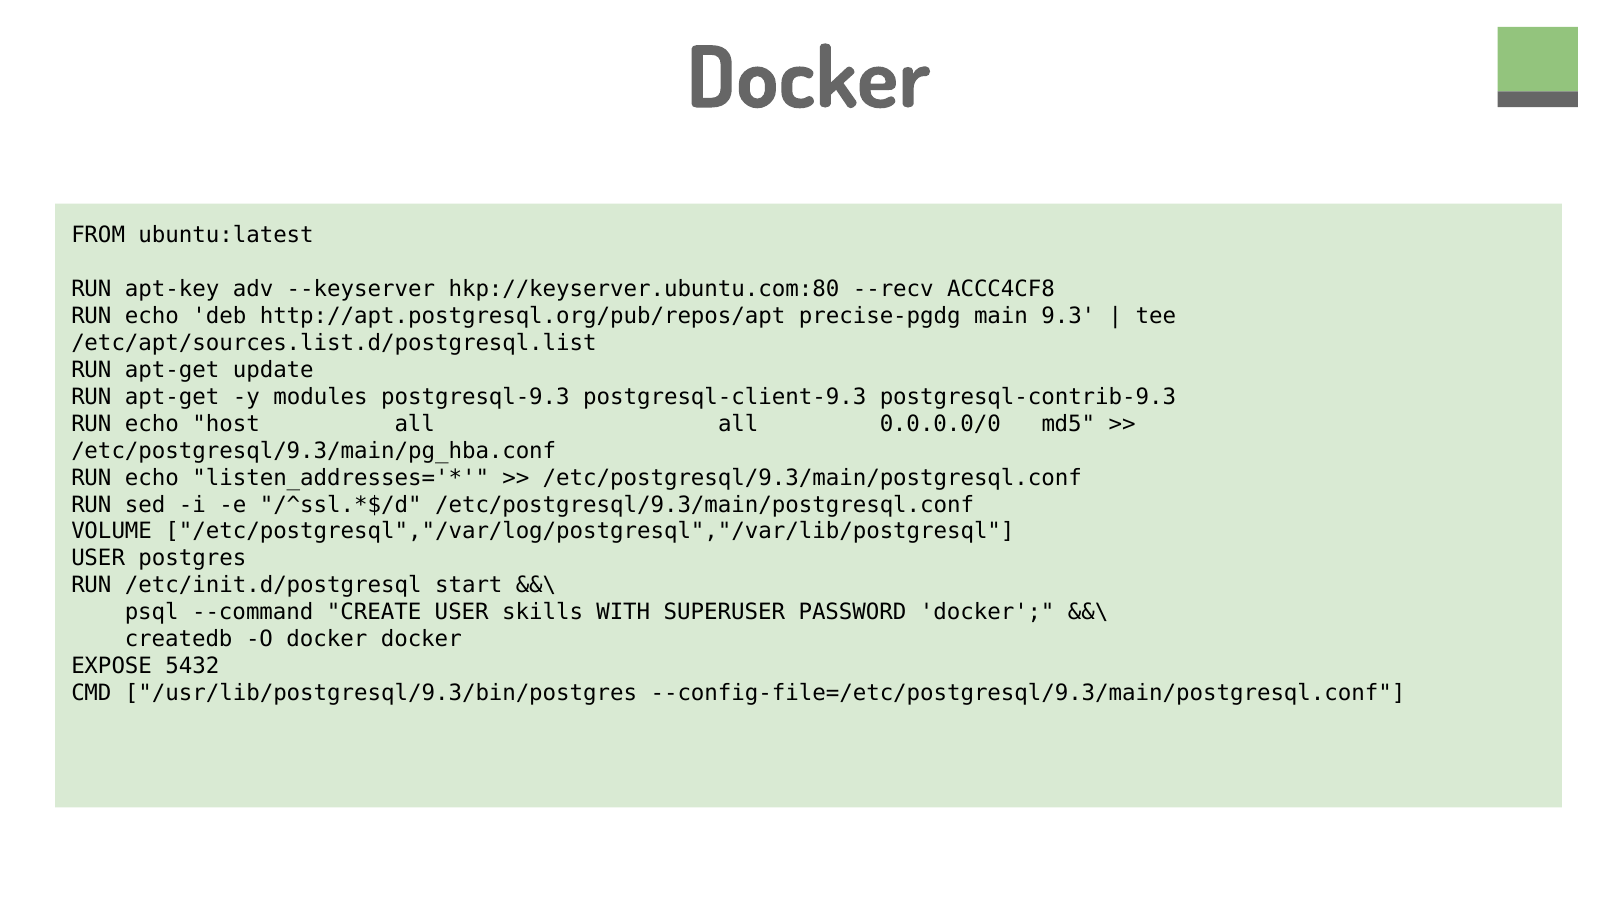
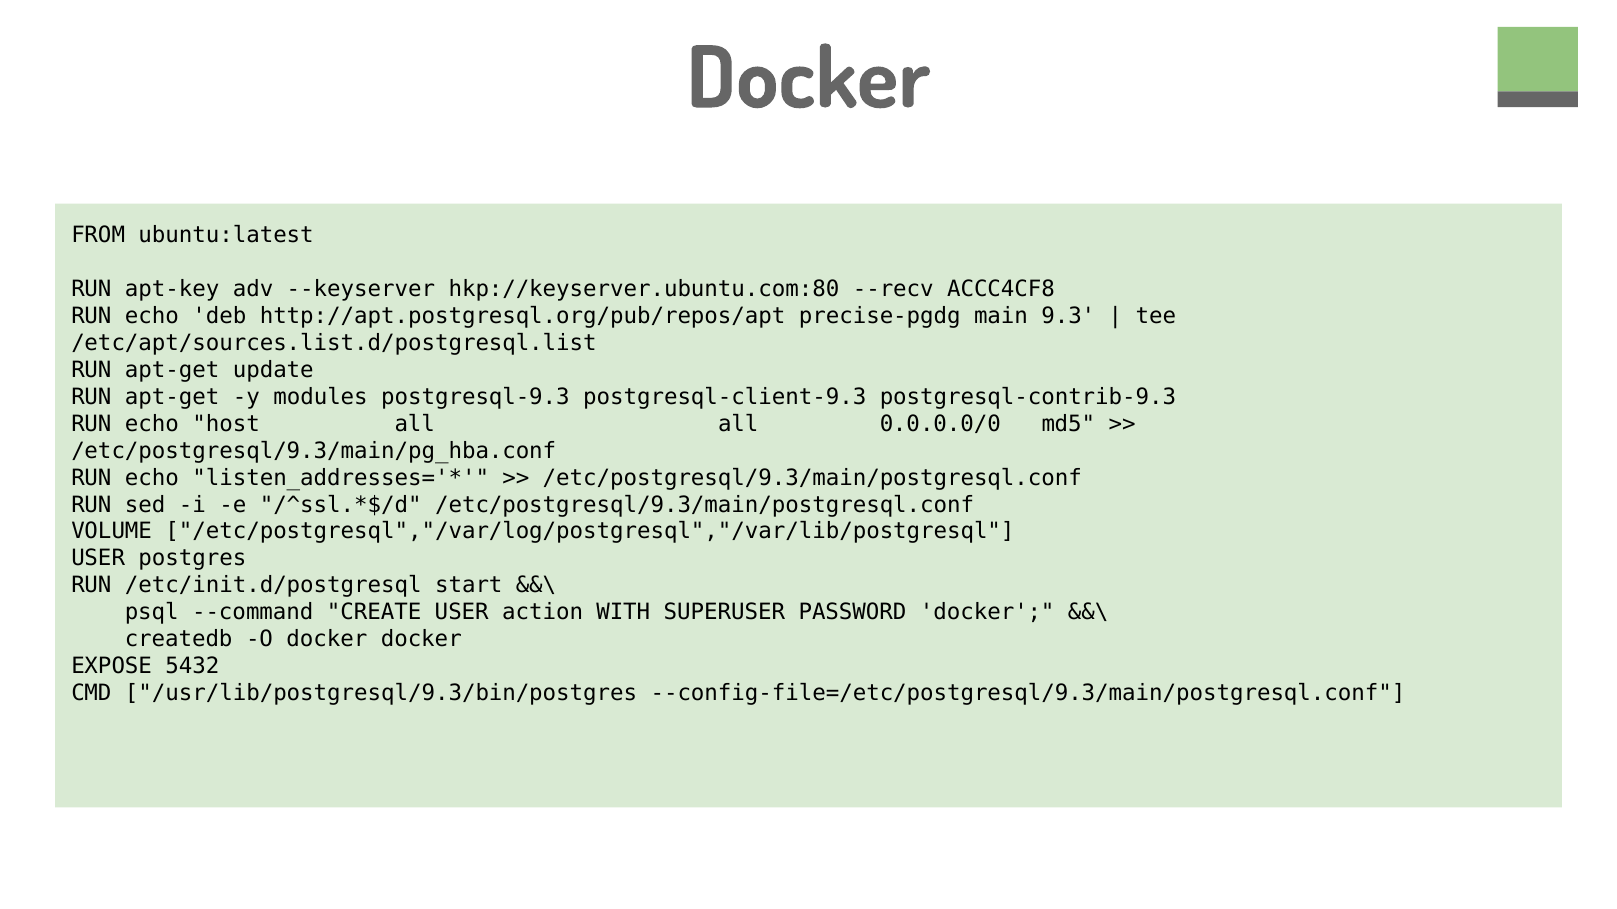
skills: skills -> action
